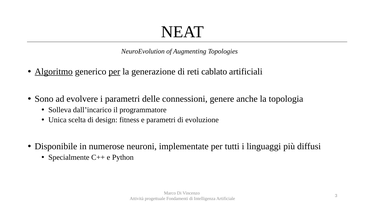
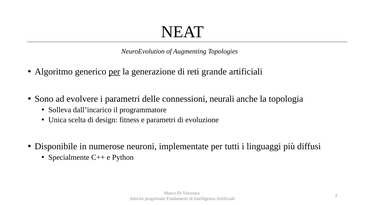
Algoritmo underline: present -> none
cablato: cablato -> grande
genere: genere -> neurali
